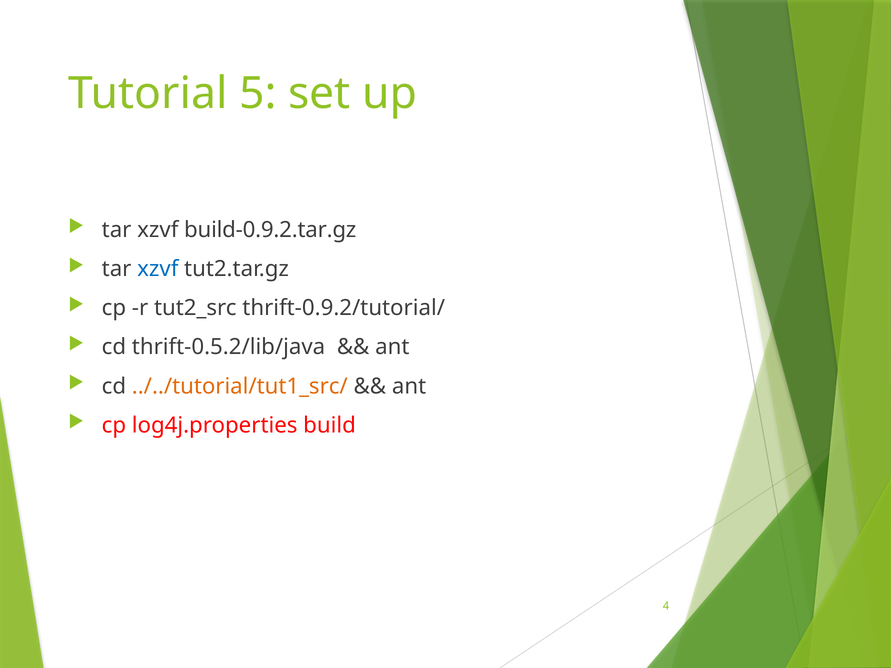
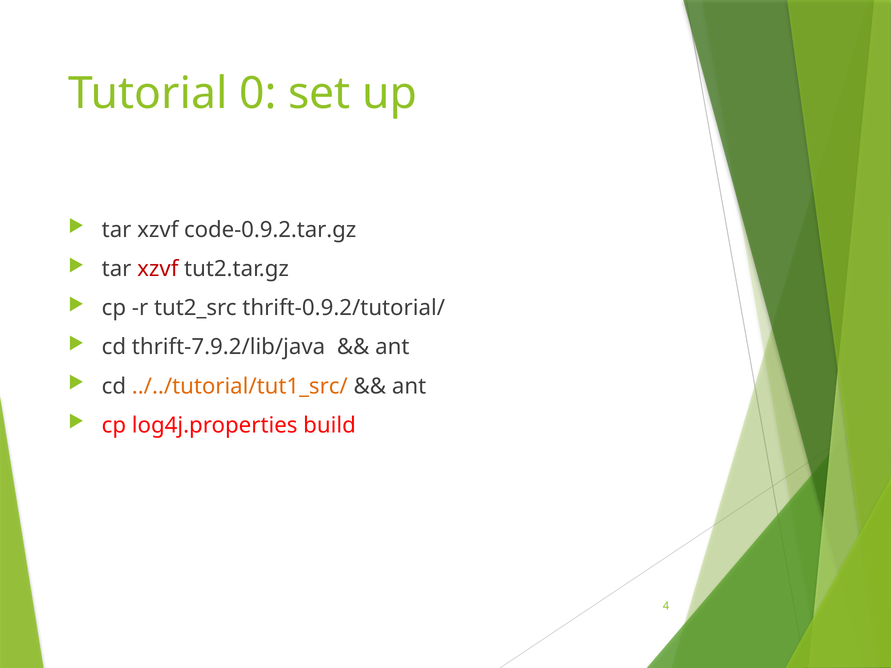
5: 5 -> 0
build-0.9.2.tar.gz: build-0.9.2.tar.gz -> code-0.9.2.tar.gz
xzvf at (158, 269) colour: blue -> red
thrift-0.5.2/lib/java: thrift-0.5.2/lib/java -> thrift-7.9.2/lib/java
